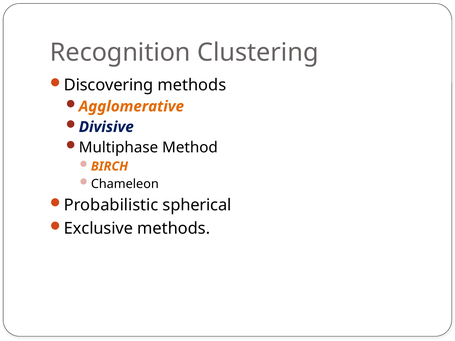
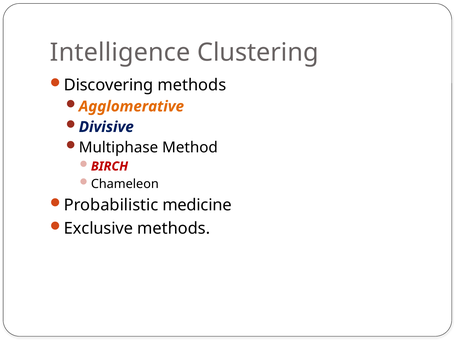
Recognition: Recognition -> Intelligence
BIRCH colour: orange -> red
spherical: spherical -> medicine
